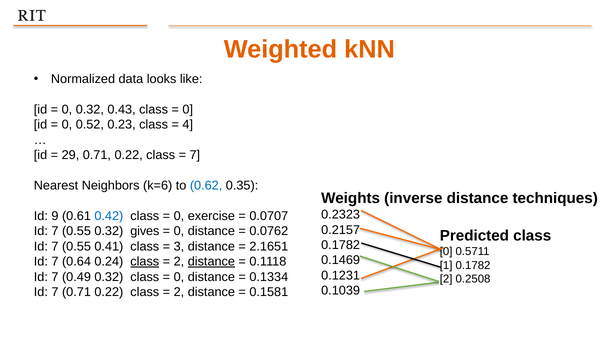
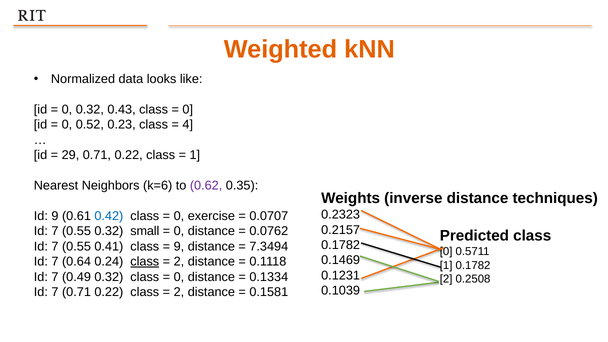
7 at (195, 155): 7 -> 1
0.62 colour: blue -> purple
gives: gives -> small
3 at (179, 246): 3 -> 9
2.1651: 2.1651 -> 7.3494
distance at (211, 262) underline: present -> none
